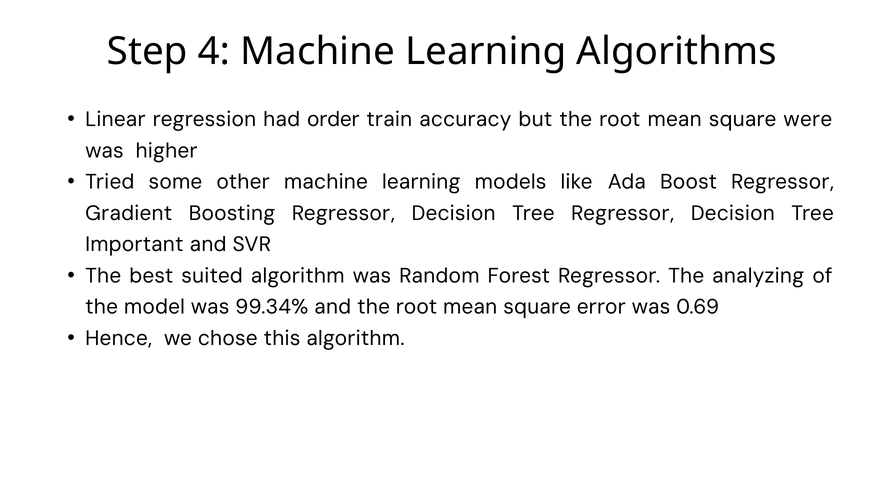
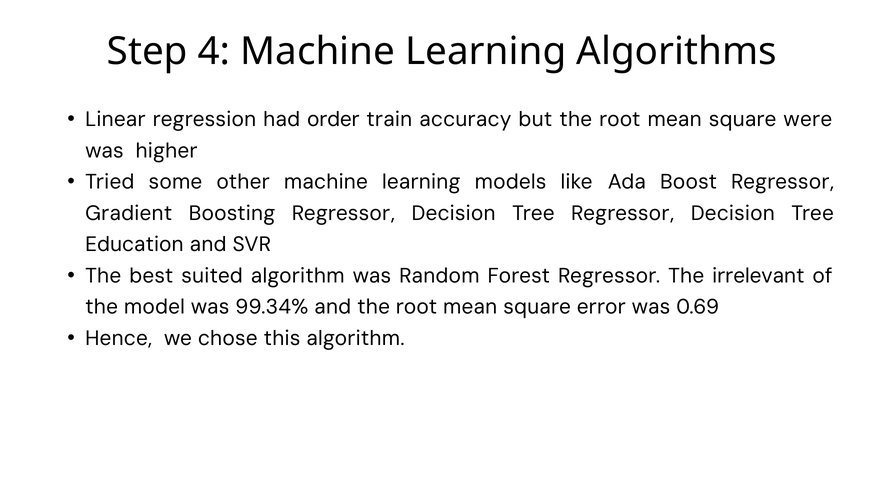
Important: Important -> Education
analyzing: analyzing -> irrelevant
